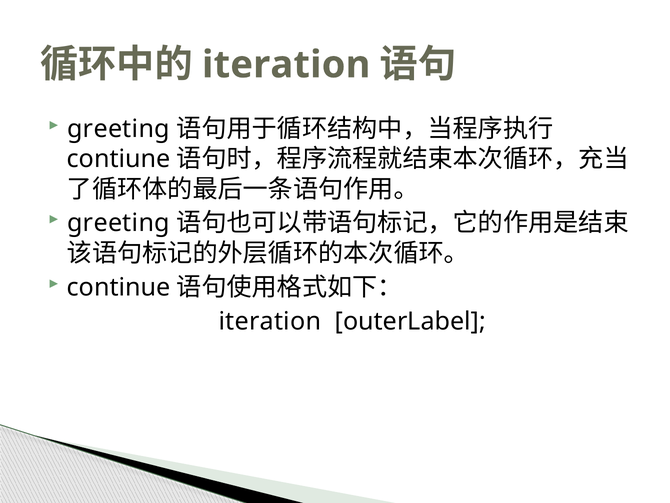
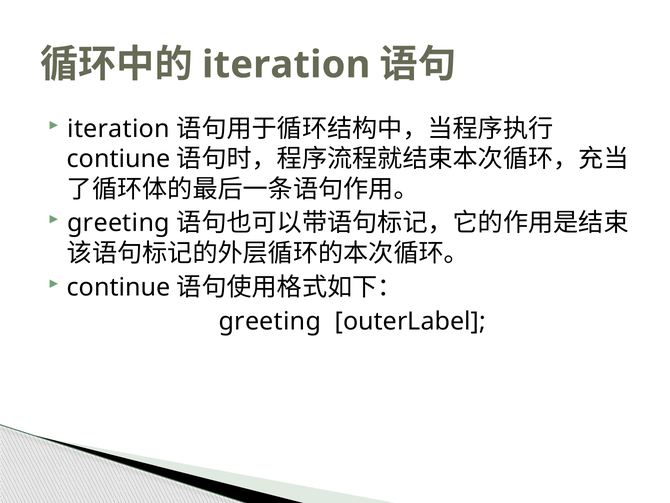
greeting at (119, 129): greeting -> iteration
iteration at (270, 321): iteration -> greeting
